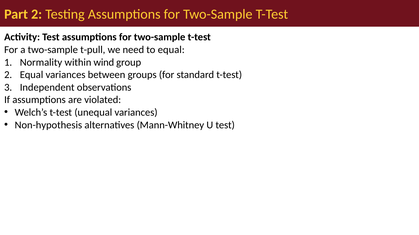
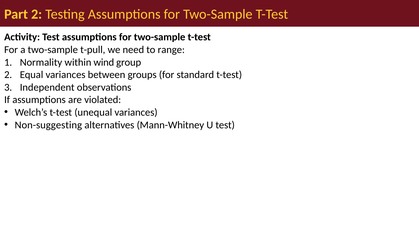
to equal: equal -> range
Non-hypothesis: Non-hypothesis -> Non-suggesting
